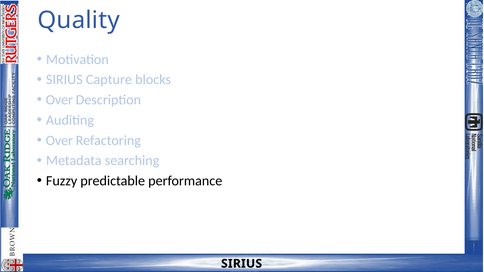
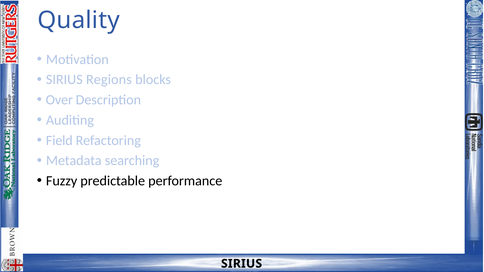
Capture: Capture -> Regions
Over at (59, 140): Over -> Field
